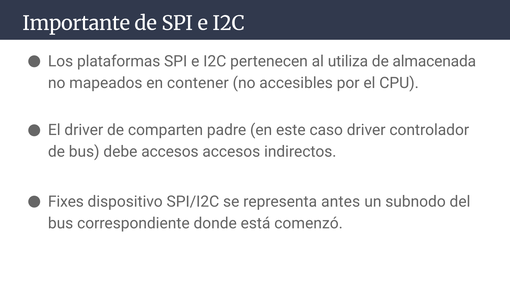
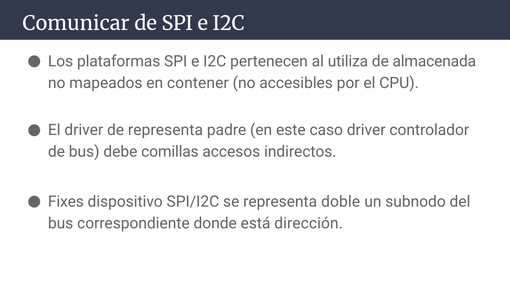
Importante: Importante -> Comunicar
de comparten: comparten -> representa
debe accesos: accesos -> comillas
antes: antes -> doble
comenzó: comenzó -> dirección
